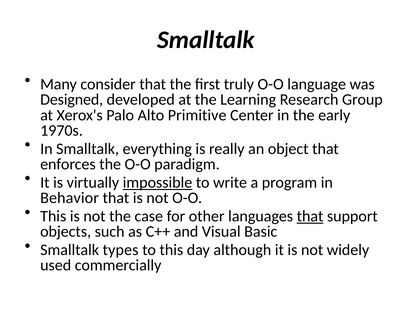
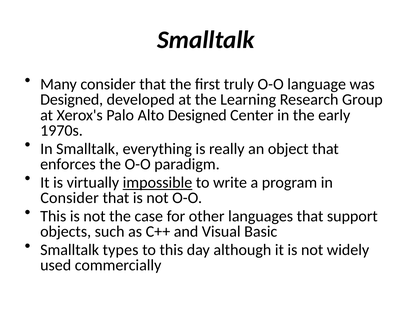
Alto Primitive: Primitive -> Designed
Behavior at (70, 198): Behavior -> Consider
that at (310, 216) underline: present -> none
